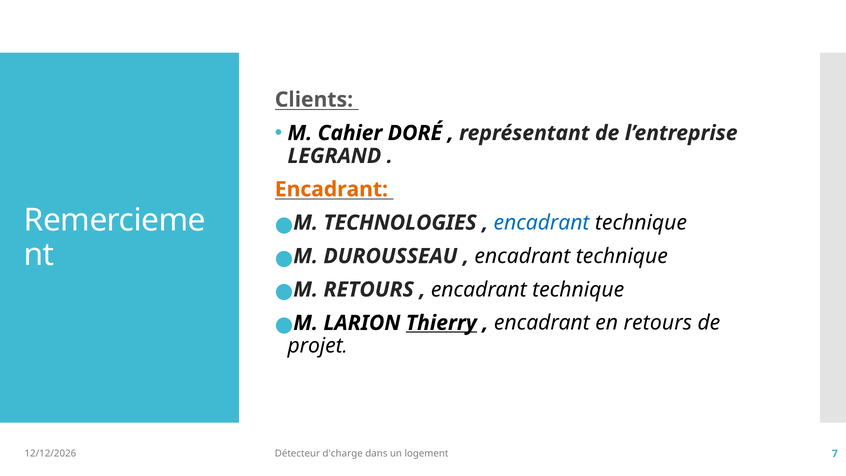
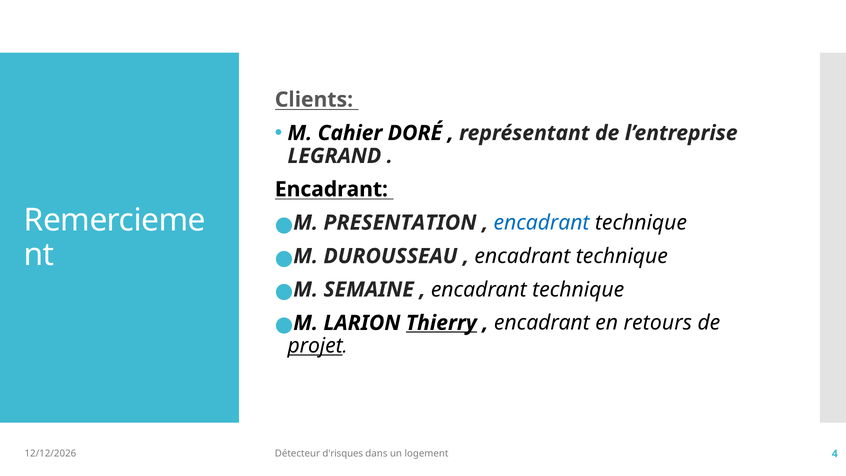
Encadrant at (331, 189) colour: orange -> black
TECHNOLOGIES: TECHNOLOGIES -> PRESENTATION
M RETOURS: RETOURS -> SEMAINE
projet underline: none -> present
d'charge: d'charge -> d'risques
7: 7 -> 4
